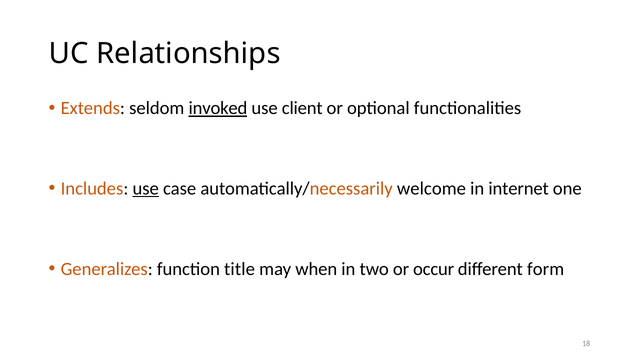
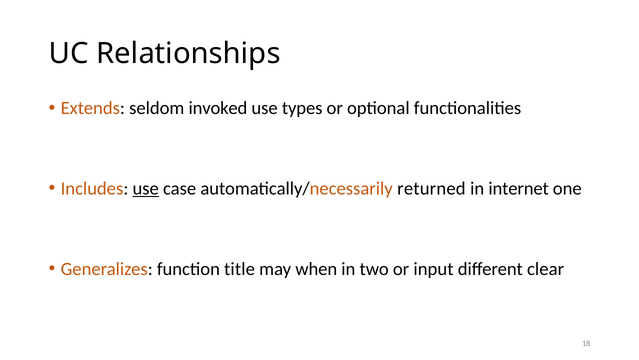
invoked underline: present -> none
client: client -> types
welcome: welcome -> returned
occur: occur -> input
form: form -> clear
